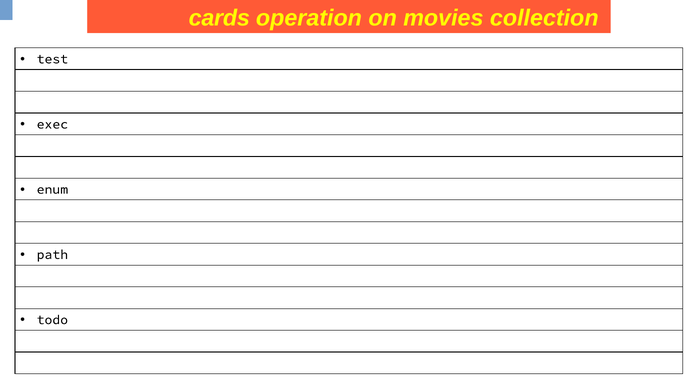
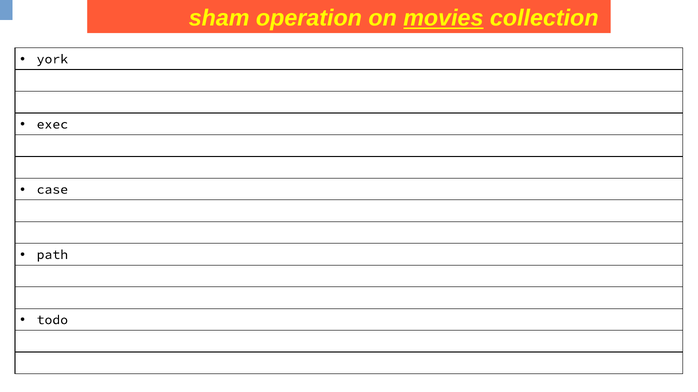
cards: cards -> sham
movies underline: none -> present
test: test -> york
enum: enum -> case
